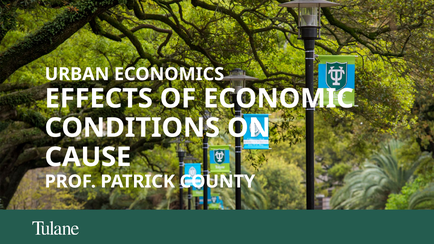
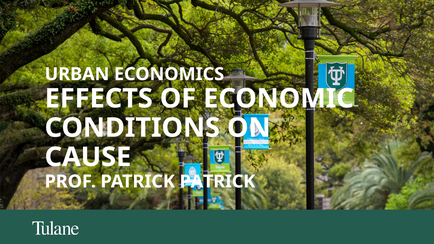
PATRICK COUNTY: COUNTY -> PATRICK
